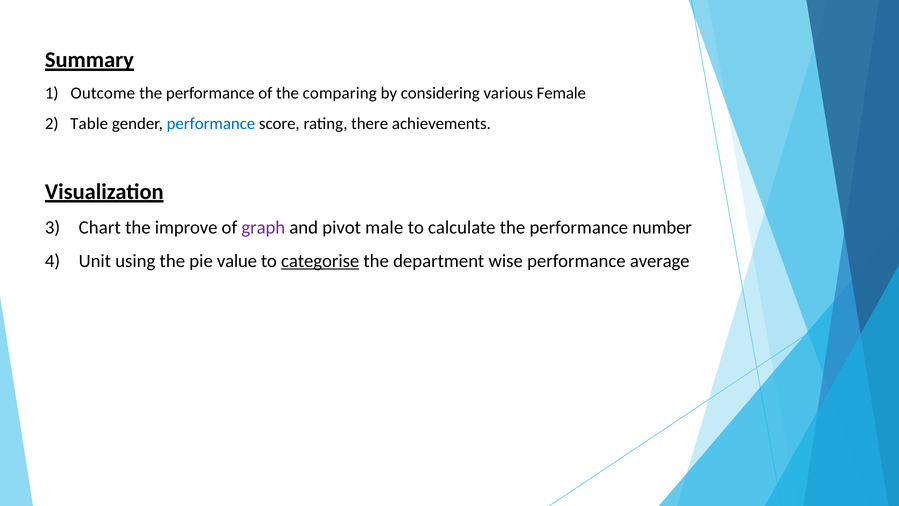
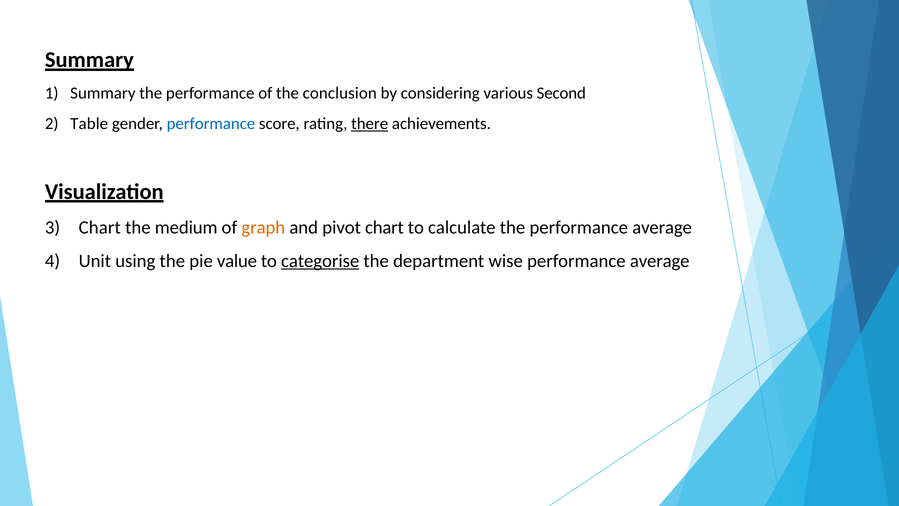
Outcome at (103, 93): Outcome -> Summary
comparing: comparing -> conclusion
Female: Female -> Second
there underline: none -> present
improve: improve -> medium
graph colour: purple -> orange
pivot male: male -> chart
the performance number: number -> average
